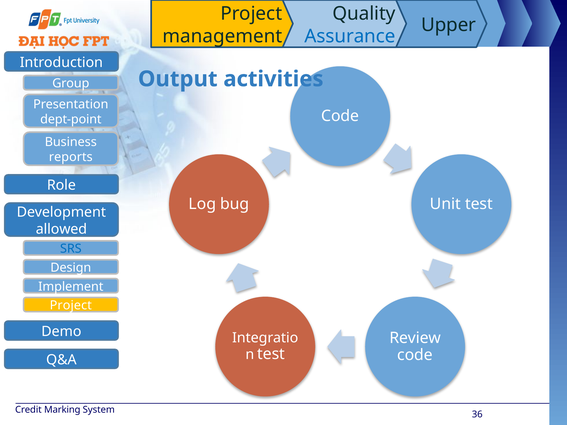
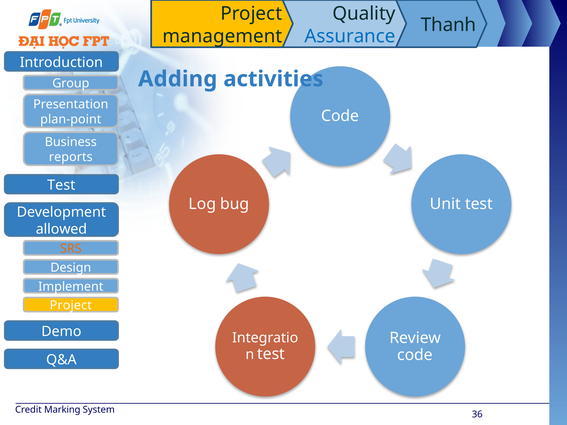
Upper: Upper -> Thanh
Output: Output -> Adding
dept-point: dept-point -> plan-point
Role at (61, 185): Role -> Test
SRS colour: blue -> orange
